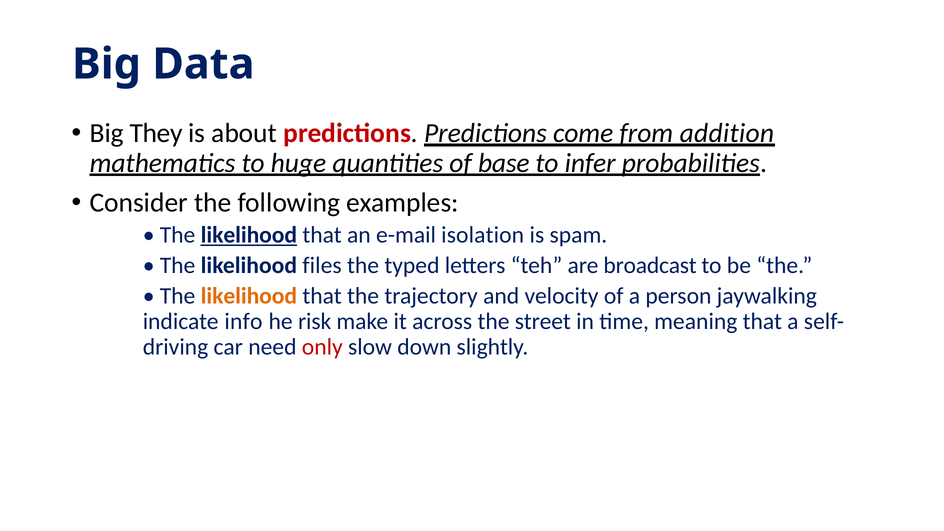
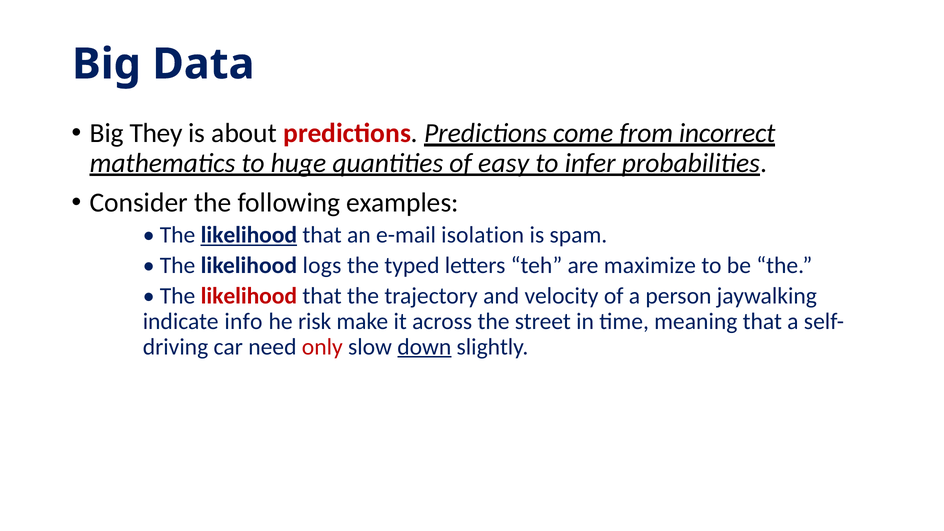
addition: addition -> incorrect
base: base -> easy
files: files -> logs
broadcast: broadcast -> maximize
likelihood at (249, 296) colour: orange -> red
down underline: none -> present
